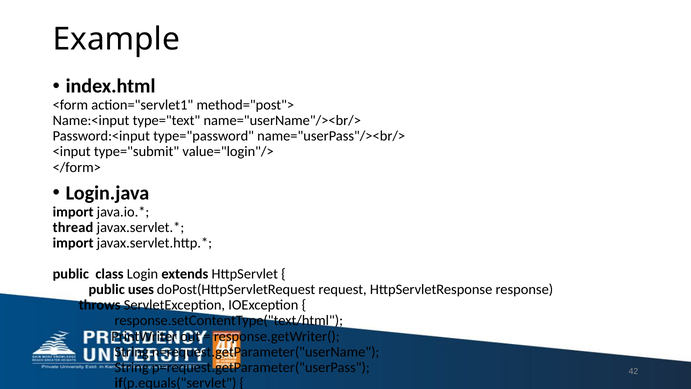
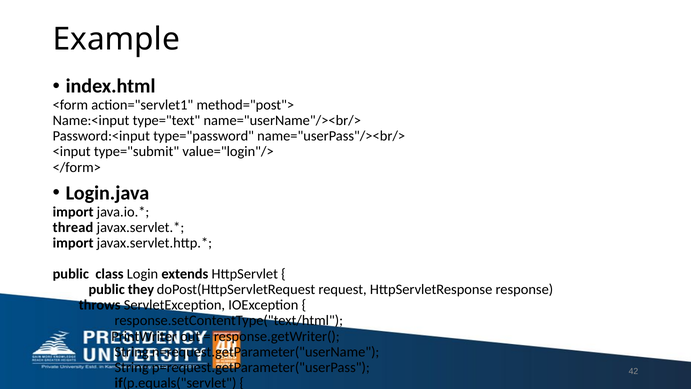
uses: uses -> they
